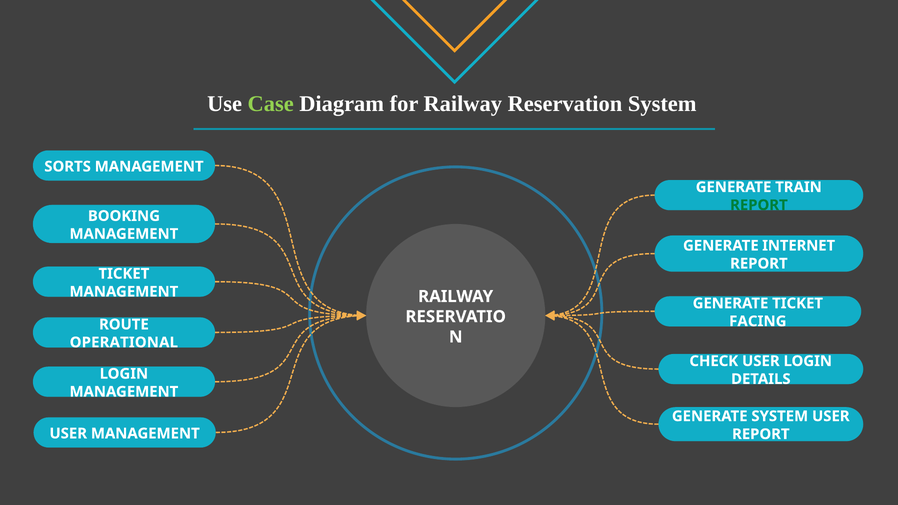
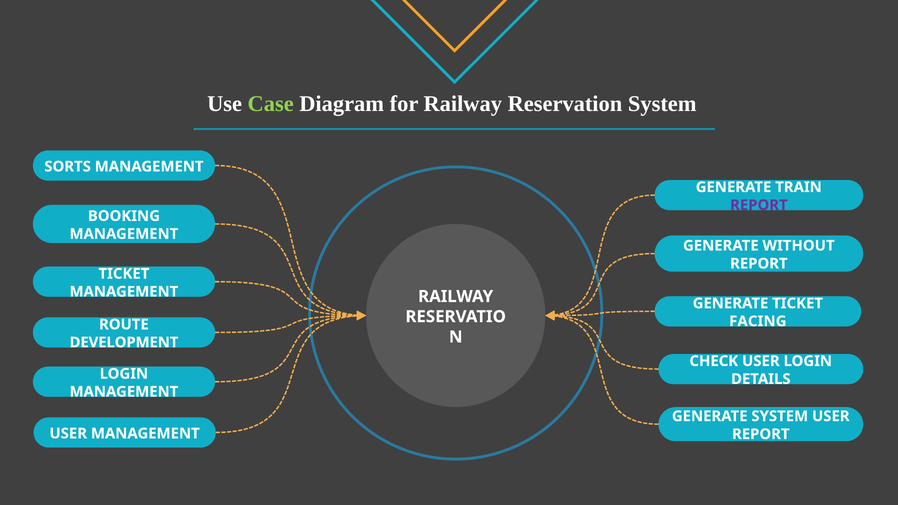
REPORT at (759, 205) colour: green -> purple
INTERNET: INTERNET -> WITHOUT
OPERATIONAL: OPERATIONAL -> DEVELOPMENT
